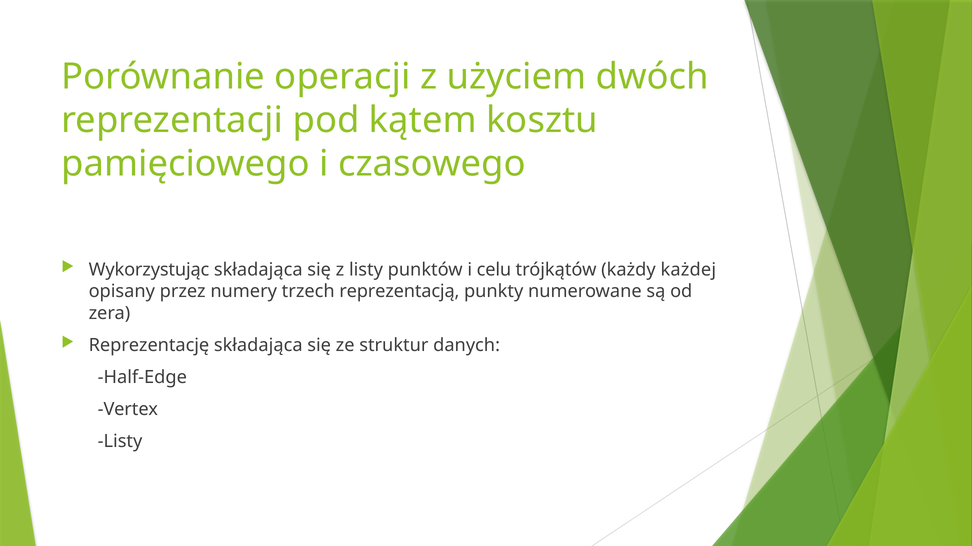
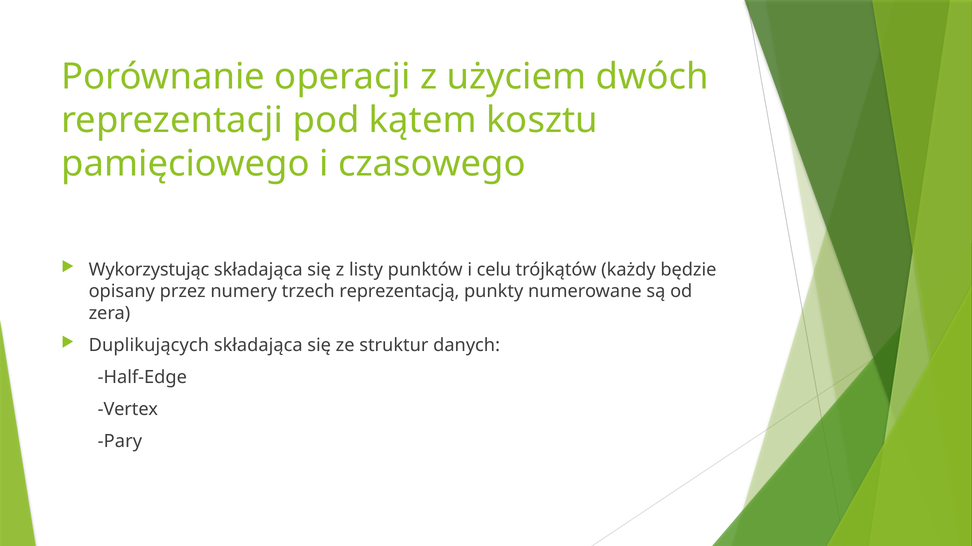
każdej: każdej -> będzie
Reprezentację: Reprezentację -> Duplikujących
Listy at (120, 442): Listy -> Pary
